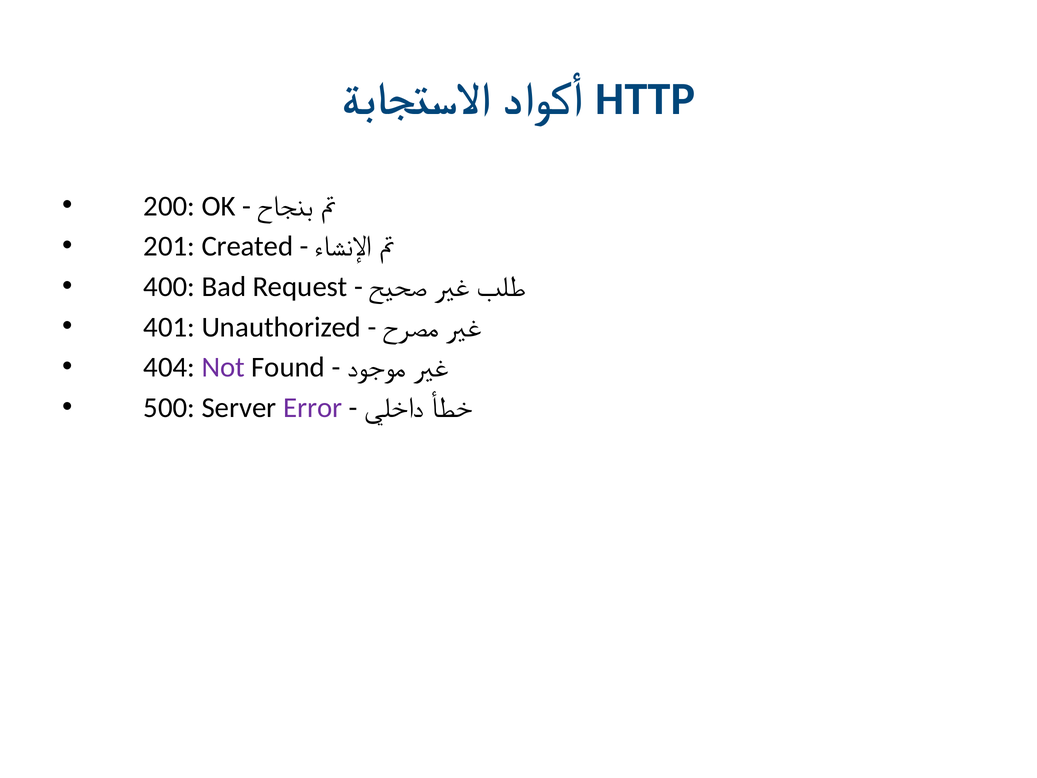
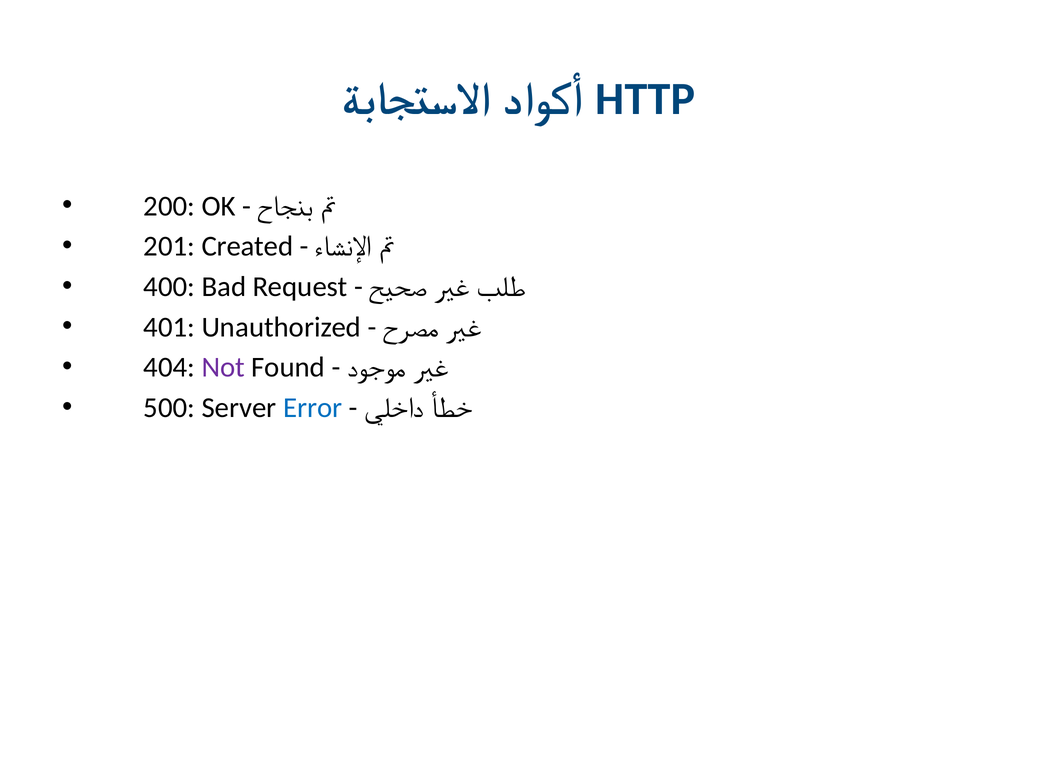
Error colour: purple -> blue
